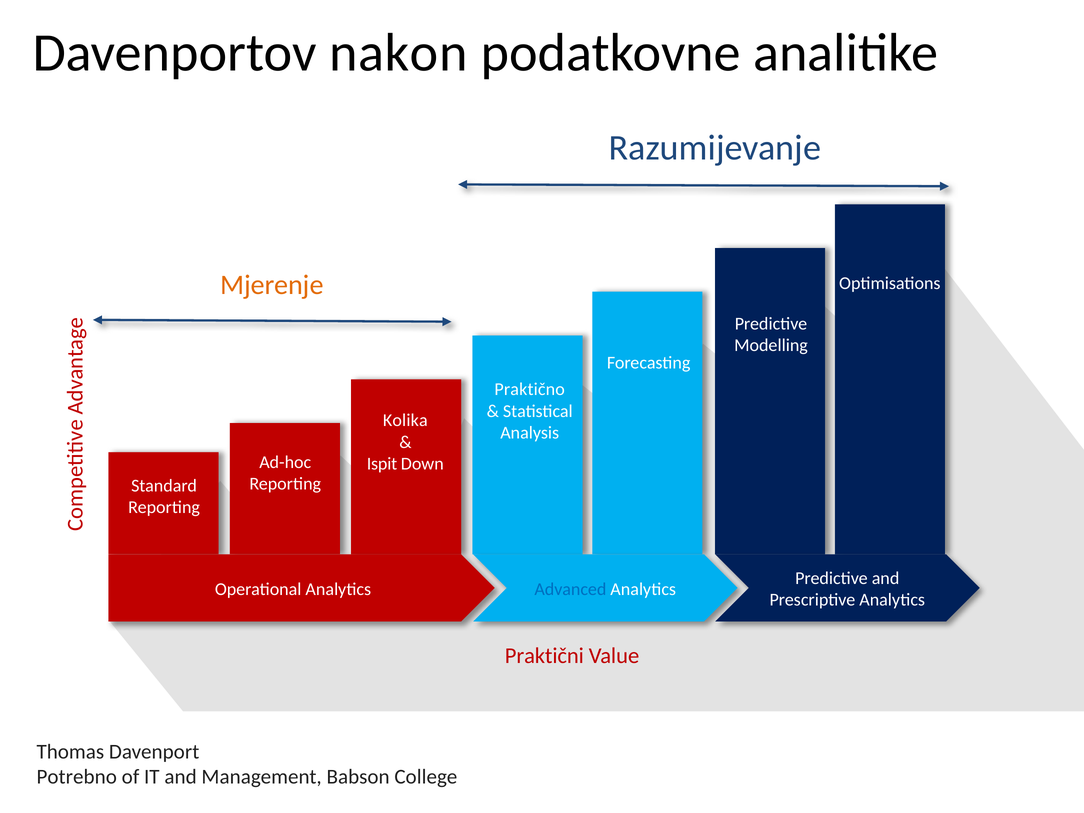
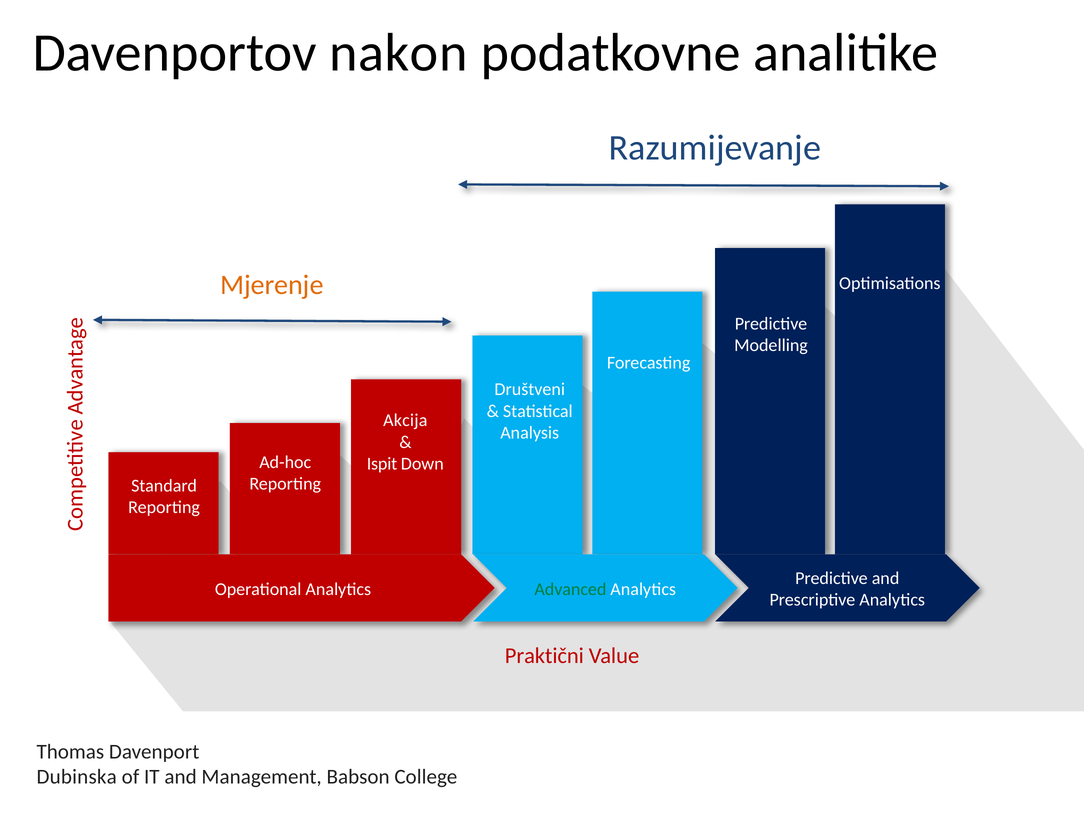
Praktično: Praktično -> Društveni
Kolika: Kolika -> Akcija
Advanced colour: blue -> green
Potrebno: Potrebno -> Dubinska
